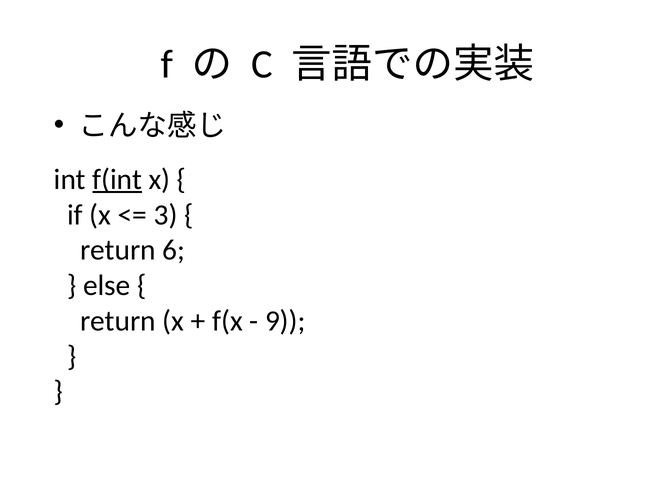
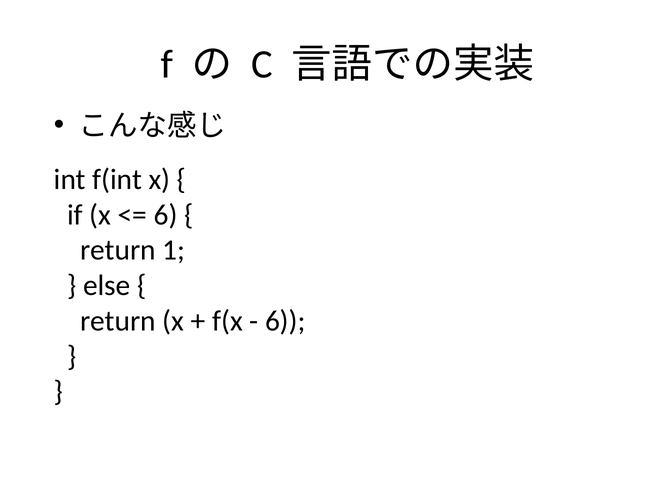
f(int underline: present -> none
3 at (166, 215): 3 -> 6
6: 6 -> 1
9 at (285, 321): 9 -> 6
